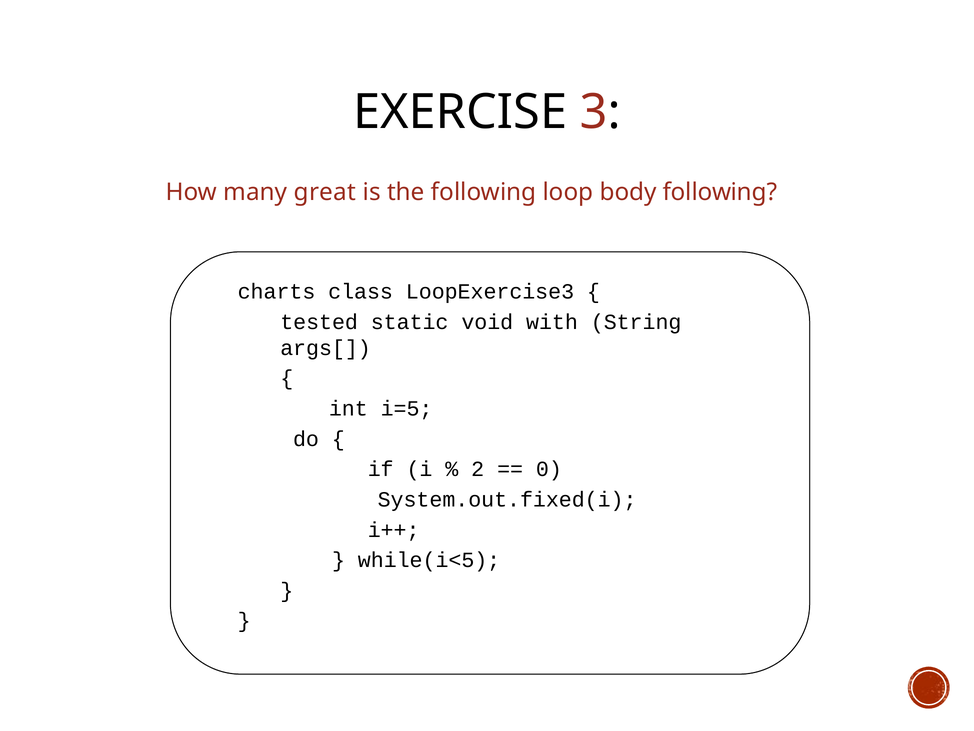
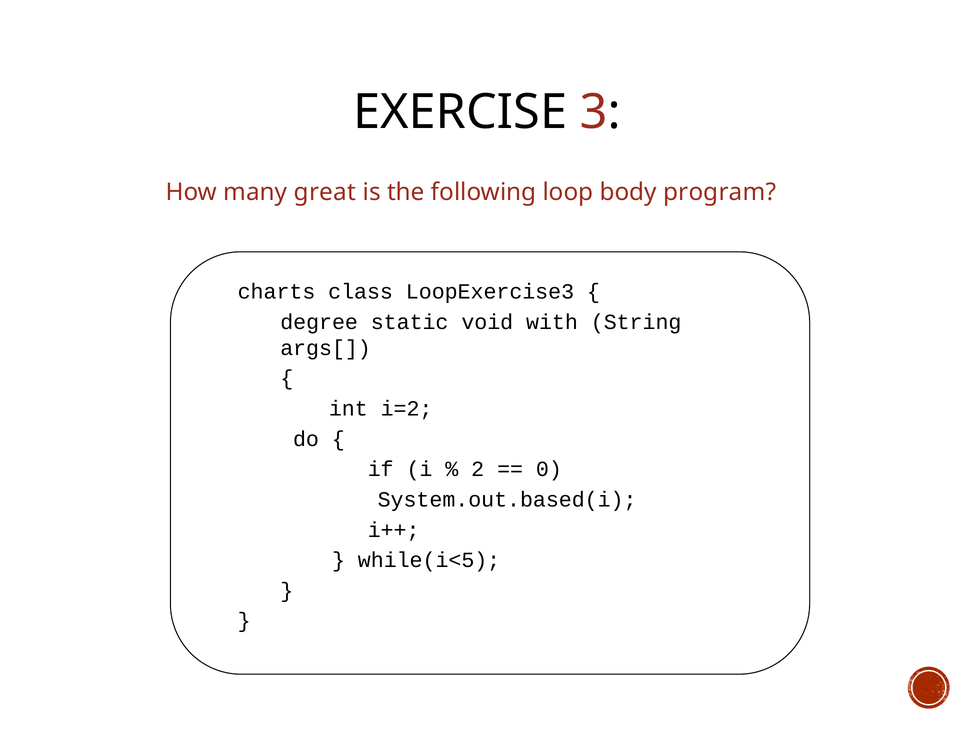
body following: following -> program
tested: tested -> degree
i=5: i=5 -> i=2
System.out.fixed(i: System.out.fixed(i -> System.out.based(i
